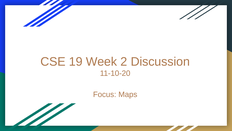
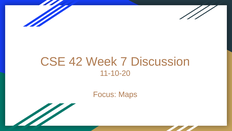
19: 19 -> 42
2: 2 -> 7
